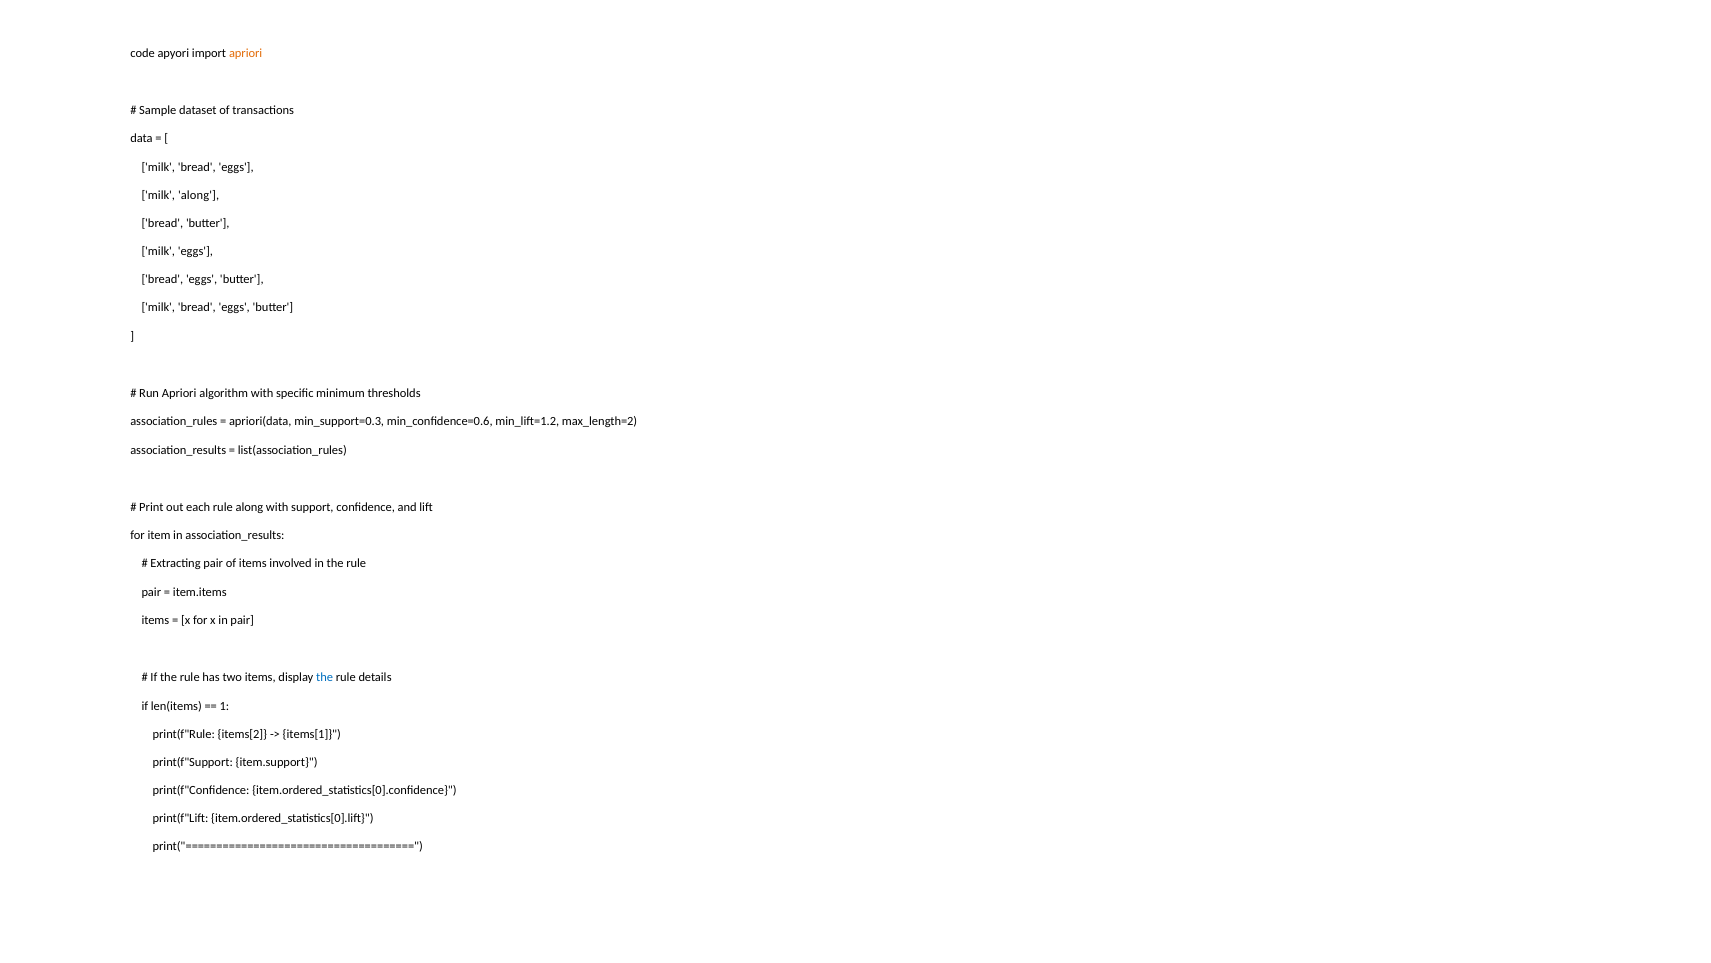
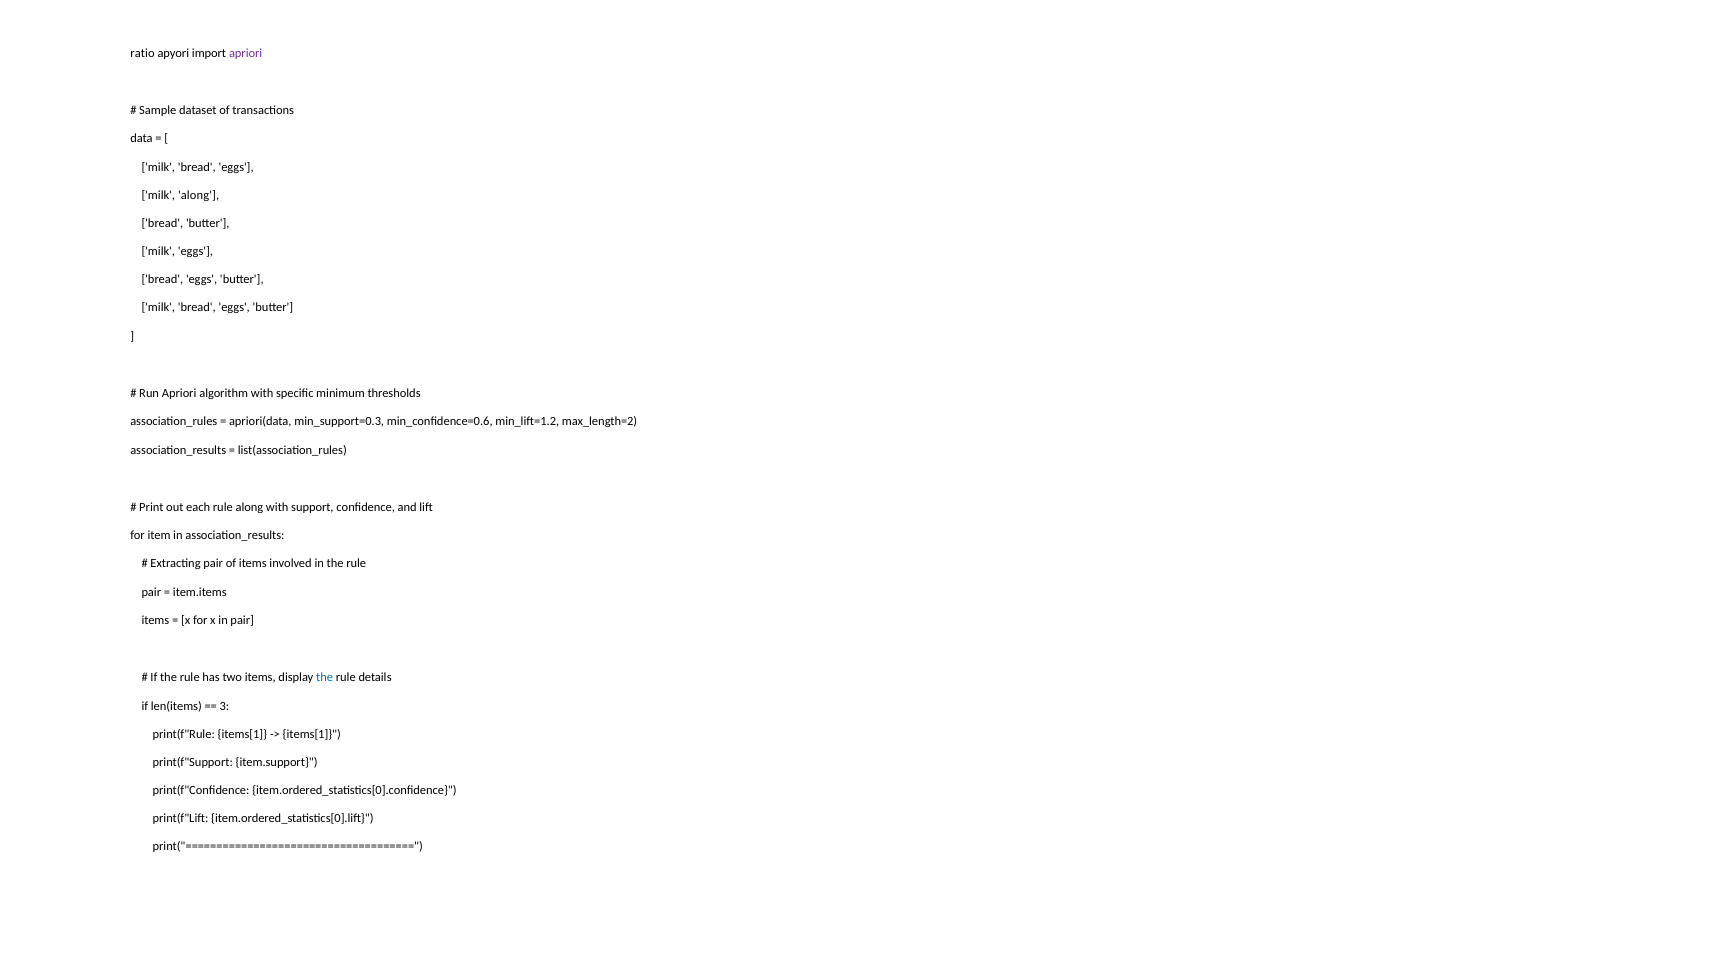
code: code -> ratio
apriori at (246, 53) colour: orange -> purple
1: 1 -> 3
print(f"Rule items[2: items[2 -> items[1
